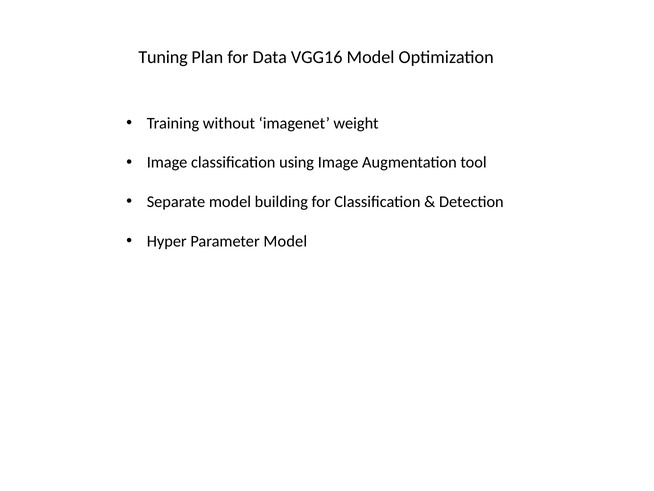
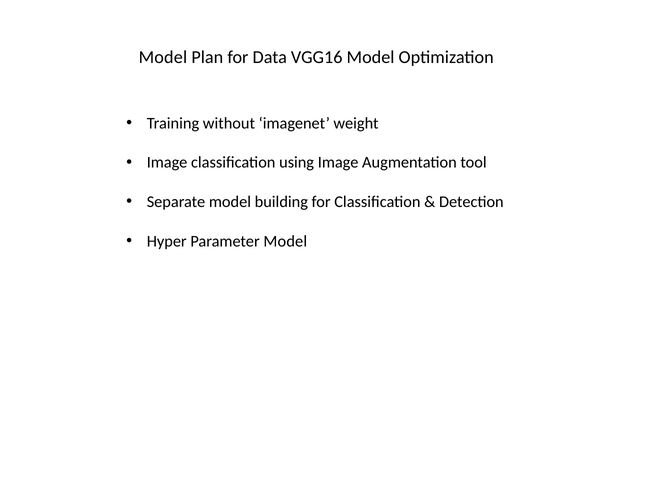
Tuning at (163, 57): Tuning -> Model
